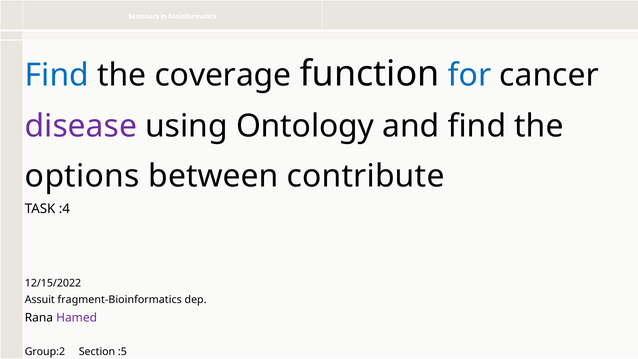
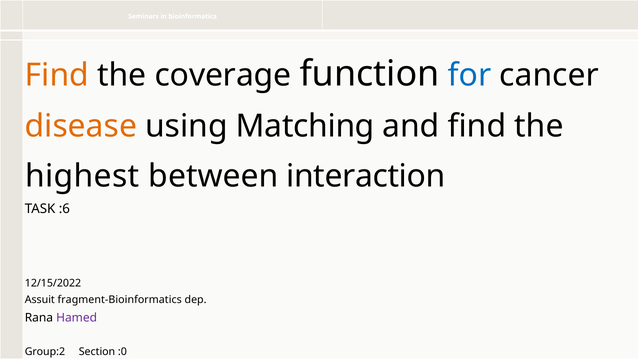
Find at (57, 75) colour: blue -> orange
disease colour: purple -> orange
Ontology: Ontology -> Matching
options: options -> highest
contribute: contribute -> interaction
:4: :4 -> :6
:5: :5 -> :0
